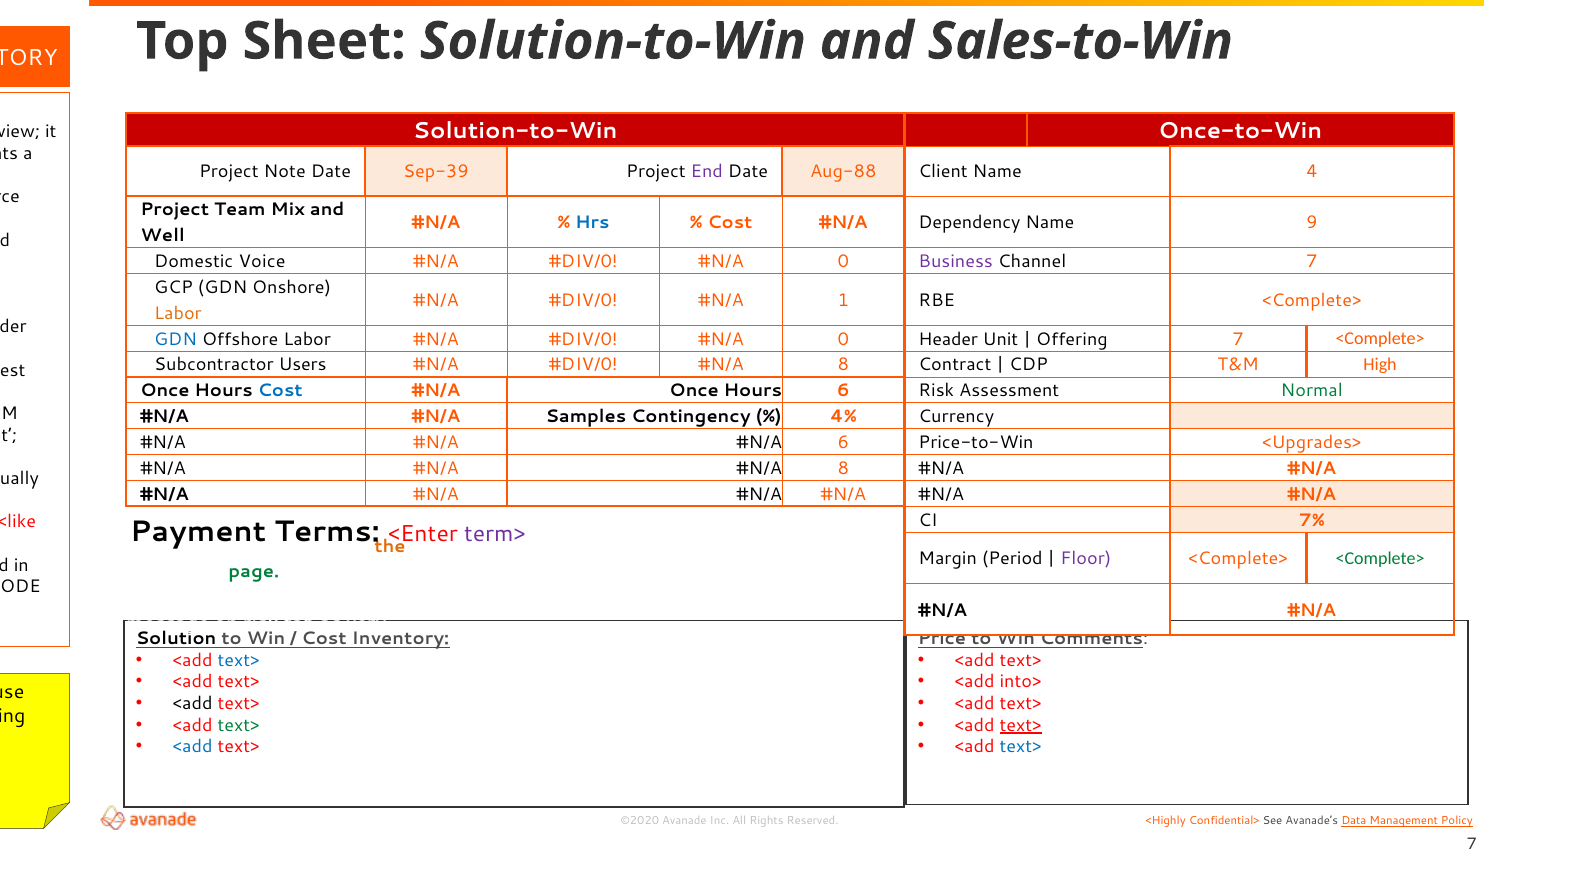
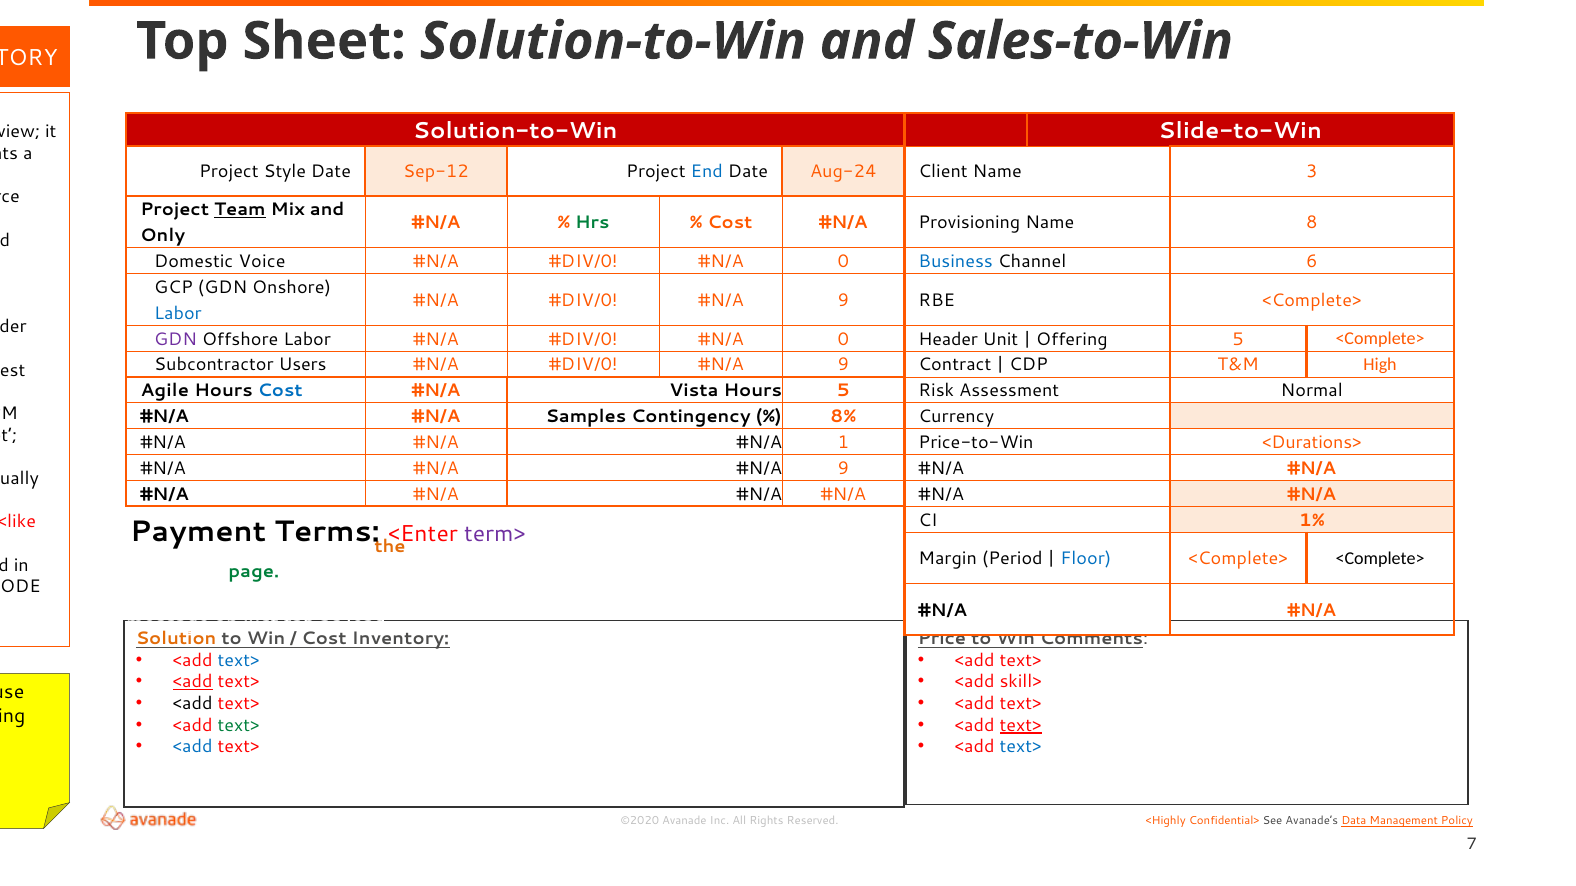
Once-to-Win: Once-to-Win -> Slide-to-Win
Project Note: Note -> Style
Sep-39: Sep-39 -> Sep-12
End colour: purple -> blue
Aug-88: Aug-88 -> Aug-24
4: 4 -> 3
Team underline: none -> present
Hrs colour: blue -> green
Dependency: Dependency -> Provisioning
9: 9 -> 8
Well: Well -> Only
Business colour: purple -> blue
Channel 7: 7 -> 6
1 at (843, 301): 1 -> 9
Labor at (178, 313) colour: orange -> blue
GDN at (176, 339) colour: blue -> purple
Offering 7: 7 -> 5
8 at (843, 365): 8 -> 9
Once at (165, 391): Once -> Agile
Once at (694, 391): Once -> Vista
Hours 6: 6 -> 5
Normal colour: green -> black
4%: 4% -> 8%
6 at (843, 443): 6 -> 1
<Upgrades>: <Upgrades> -> <Durations>
8 at (843, 469): 8 -> 9
7%: 7% -> 1%
Floor colour: purple -> blue
<Complete> at (1380, 558) colour: green -> black
on risk: risk -> just
very: very -> lead
Solution at (176, 639) colour: black -> orange
<add at (193, 682) underline: none -> present
into>: into> -> skill>
